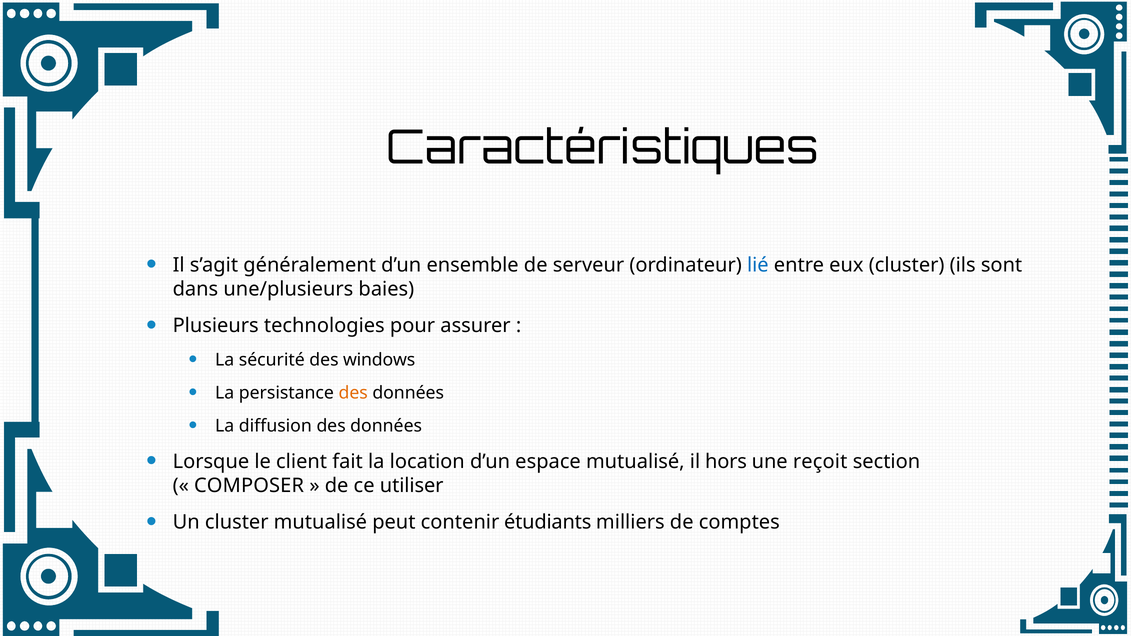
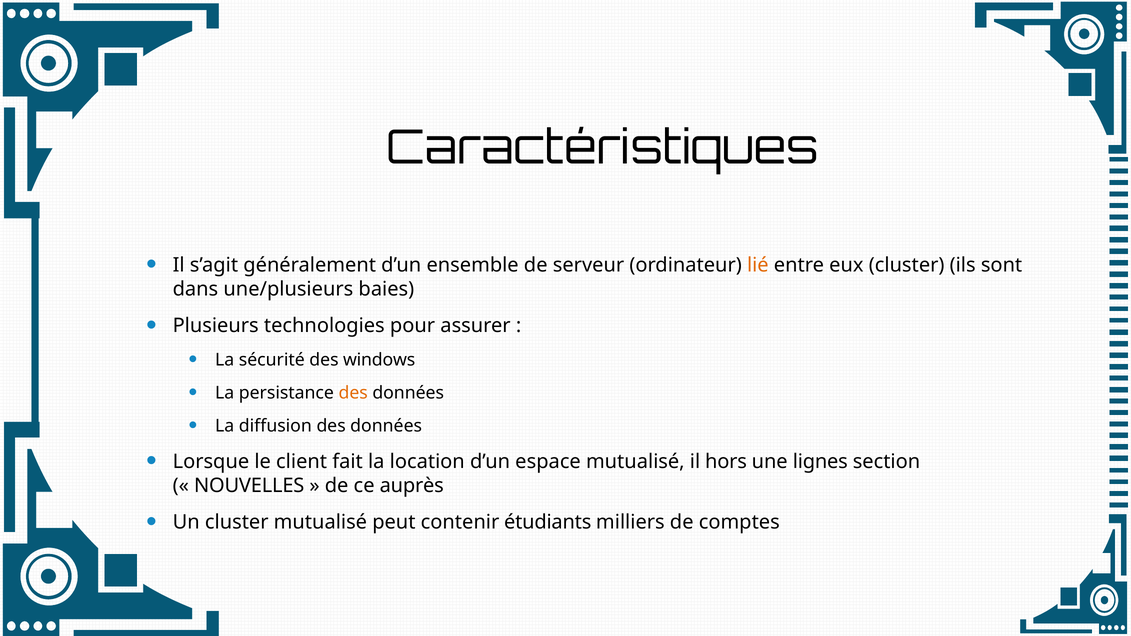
lié colour: blue -> orange
reçoit: reçoit -> lignes
COMPOSER: COMPOSER -> NOUVELLES
utiliser: utiliser -> auprès
